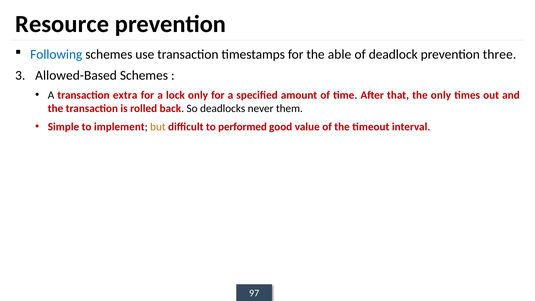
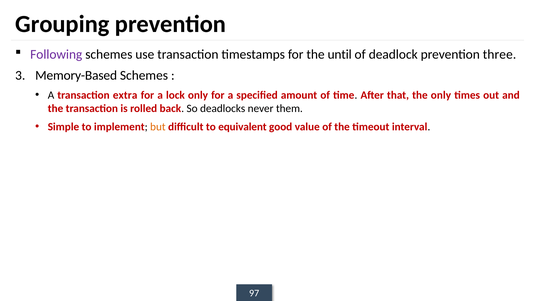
Resource: Resource -> Grouping
Following colour: blue -> purple
able: able -> until
Allowed-Based: Allowed-Based -> Memory-Based
performed: performed -> equivalent
